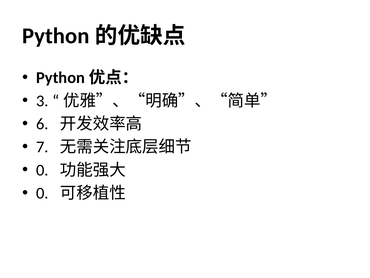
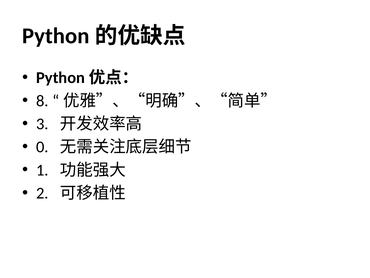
3: 3 -> 8
6: 6 -> 3
7: 7 -> 0
0 at (42, 170): 0 -> 1
0 at (42, 193): 0 -> 2
